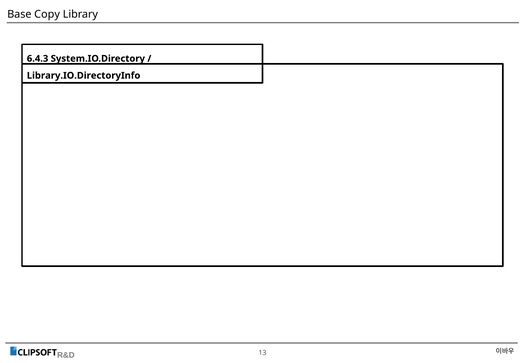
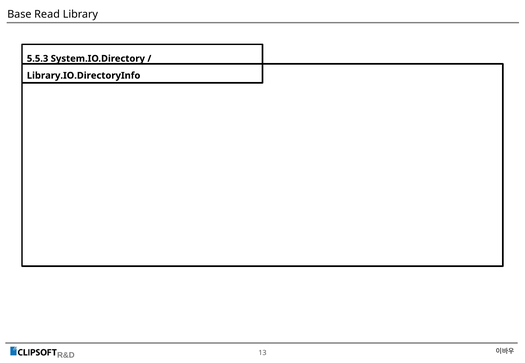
Copy: Copy -> Read
6.4.3: 6.4.3 -> 5.5.3
